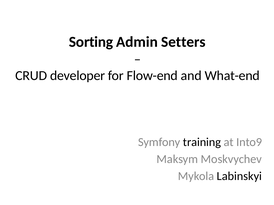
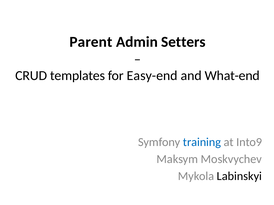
Sorting: Sorting -> Parent
developer: developer -> templates
Flow-end: Flow-end -> Easy-end
training colour: black -> blue
